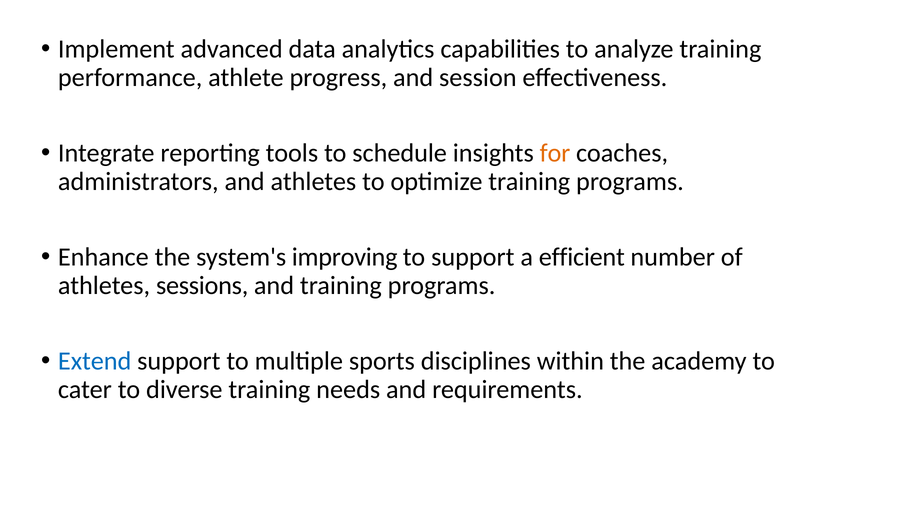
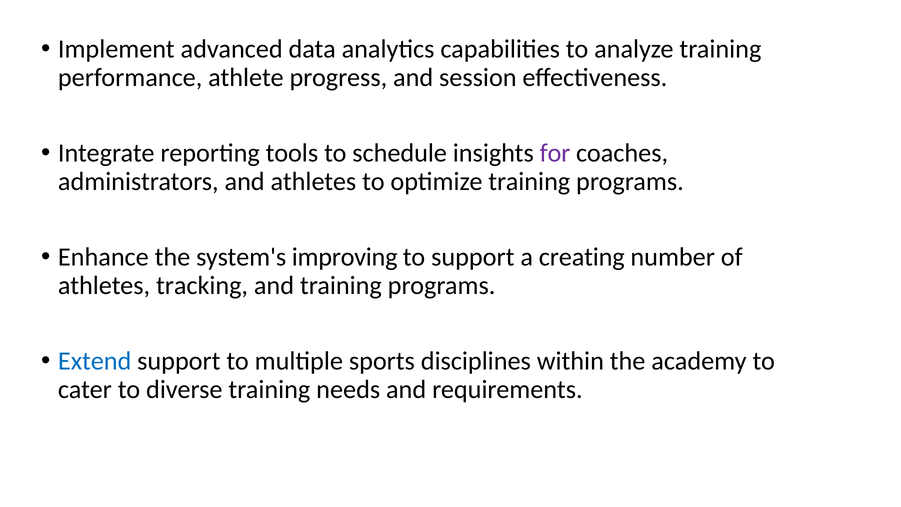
for colour: orange -> purple
efficient: efficient -> creating
sessions: sessions -> tracking
